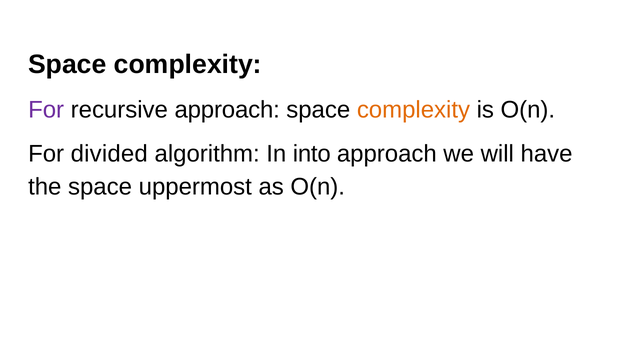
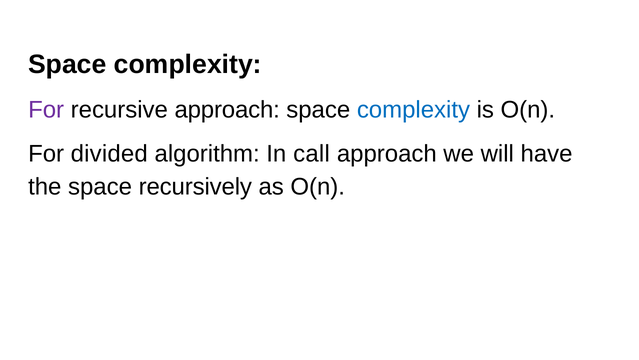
complexity at (413, 110) colour: orange -> blue
into: into -> call
uppermost: uppermost -> recursively
